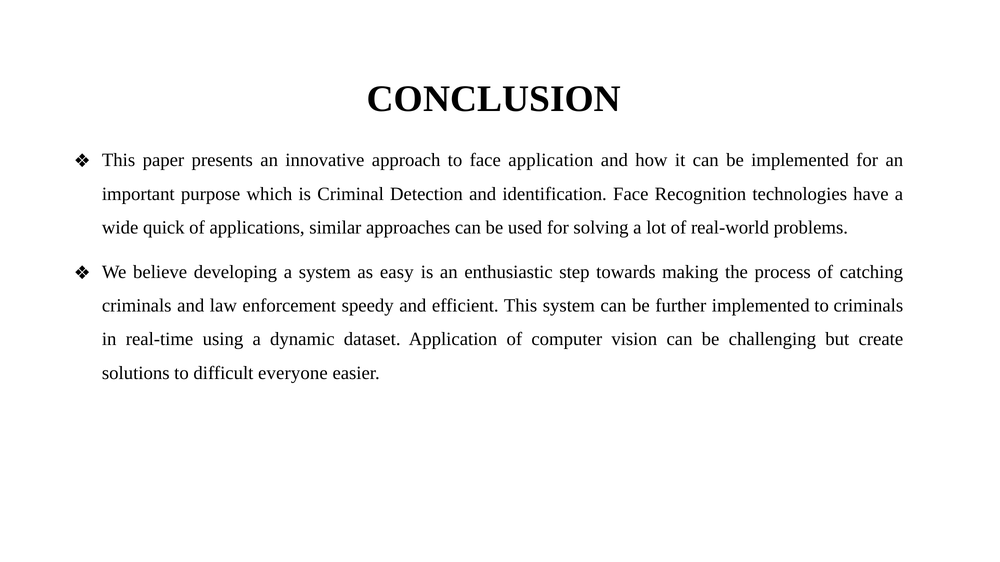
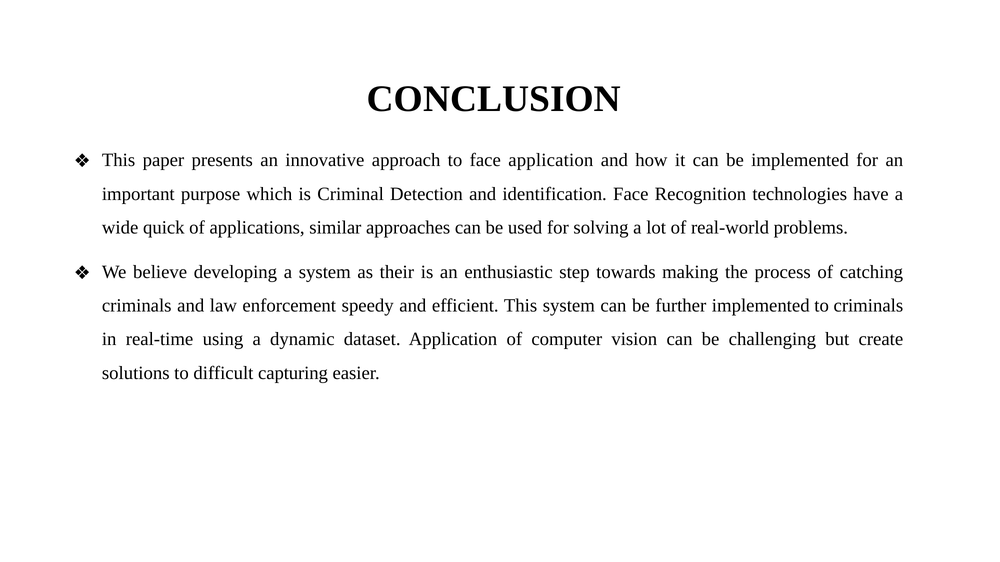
easy: easy -> their
everyone: everyone -> capturing
